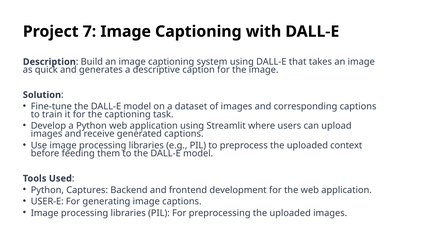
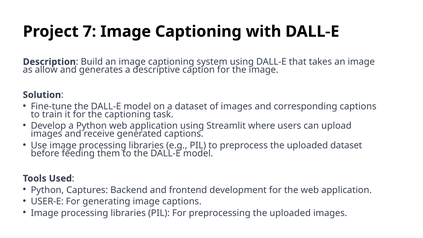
quick: quick -> allow
uploaded context: context -> dataset
